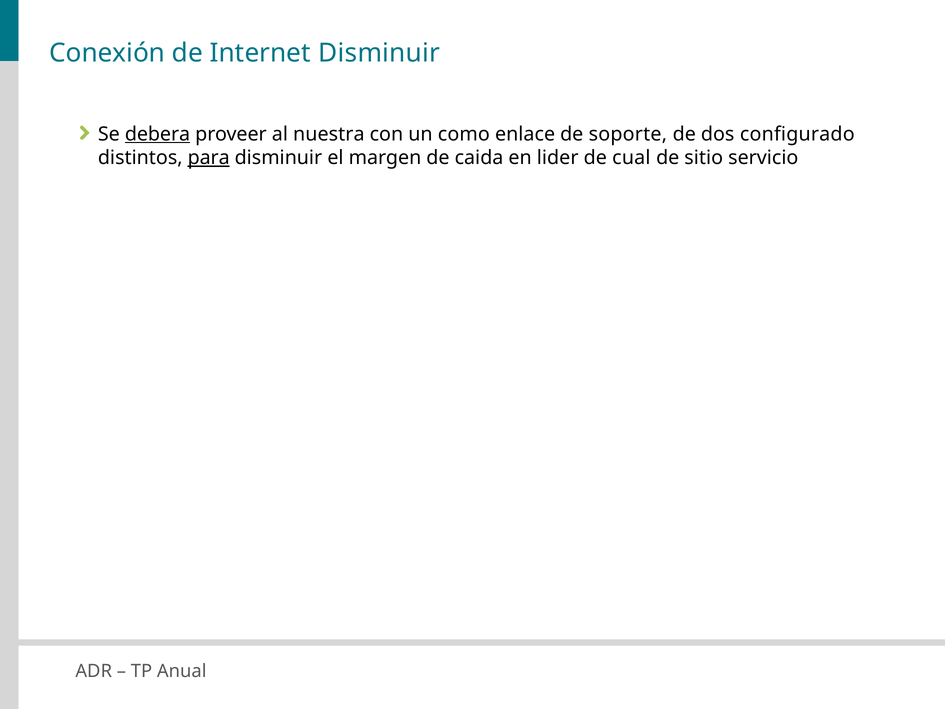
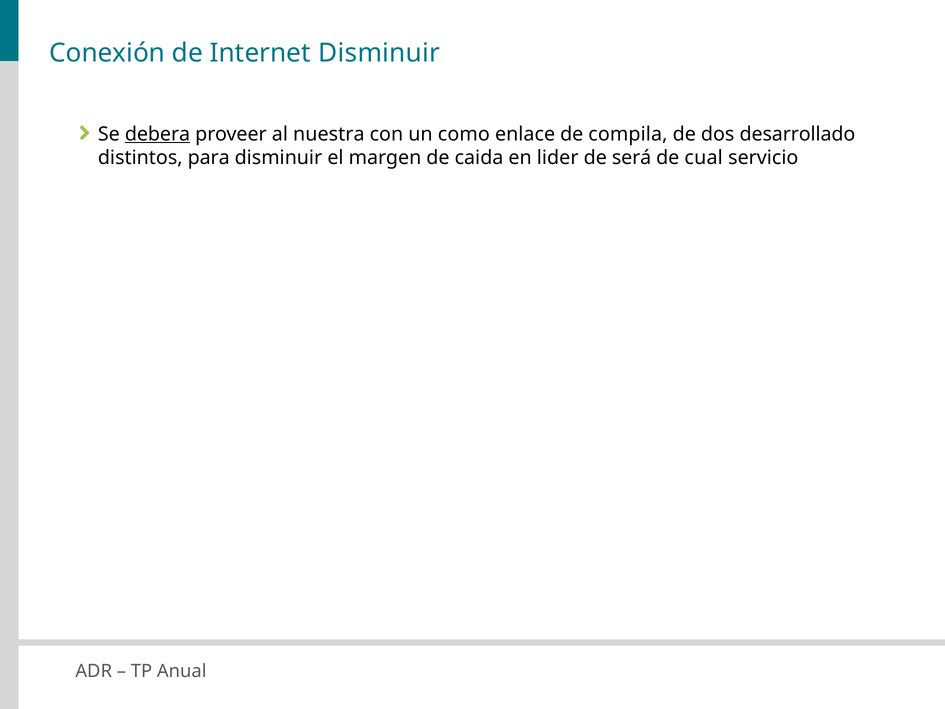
soporte: soporte -> compila
configurado: configurado -> desarrollado
para underline: present -> none
cual: cual -> será
sitio: sitio -> cual
